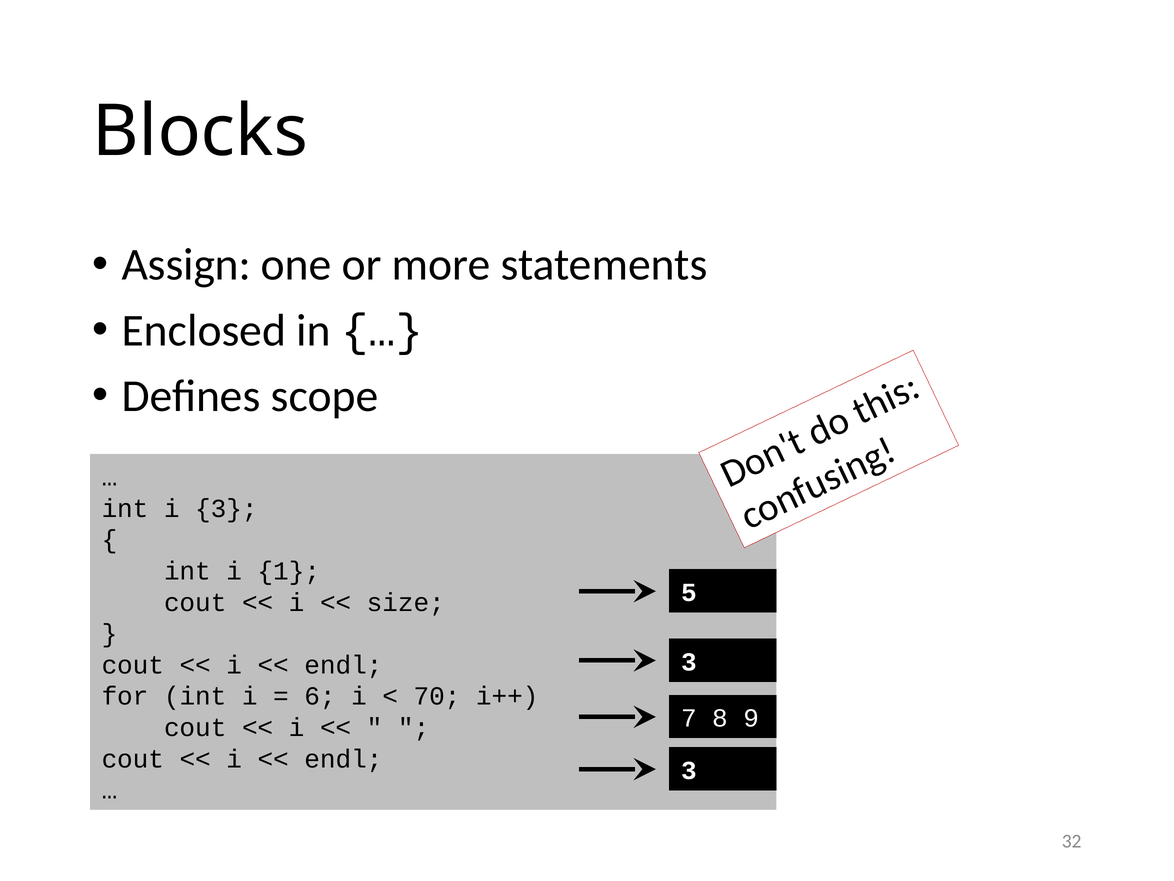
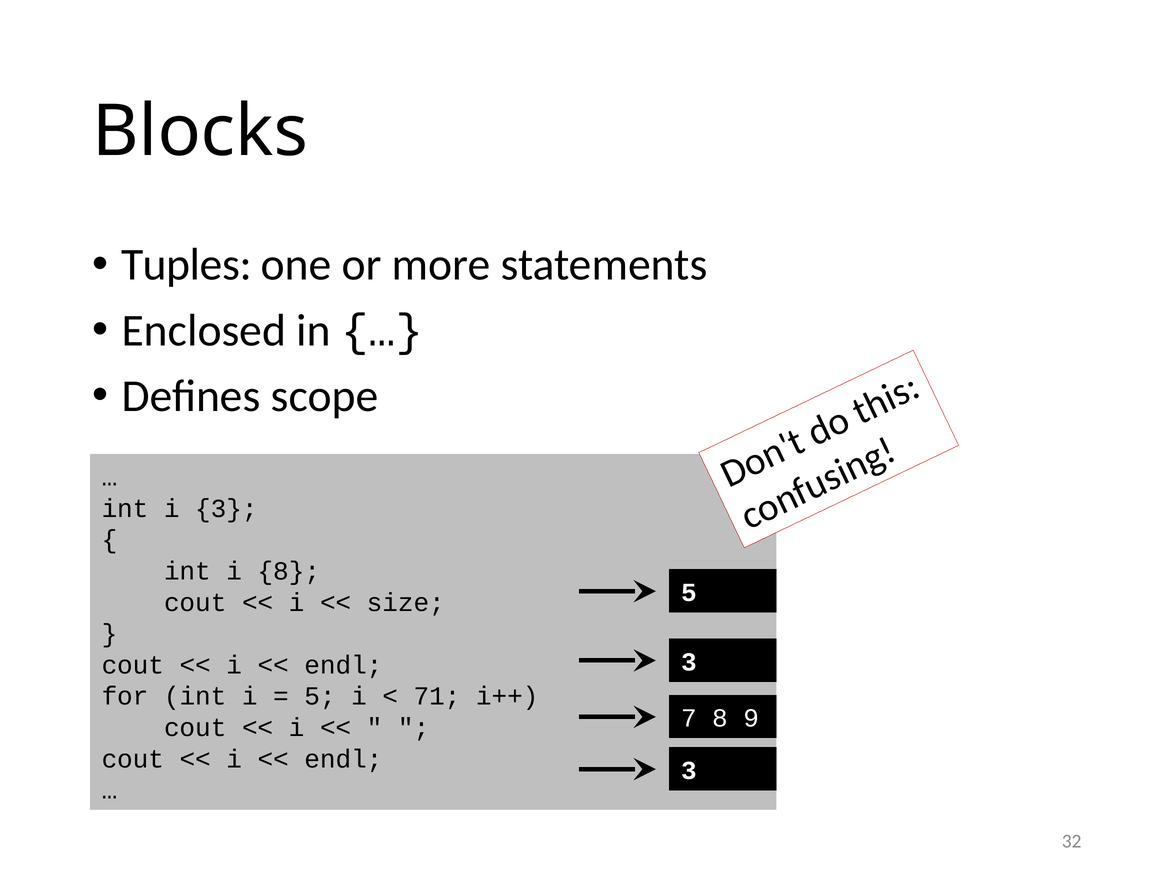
Assign: Assign -> Tuples
i 1: 1 -> 8
6 at (320, 696): 6 -> 5
70: 70 -> 71
